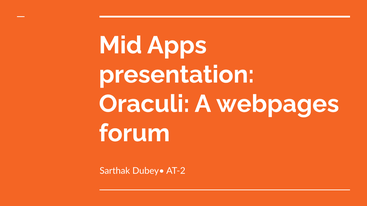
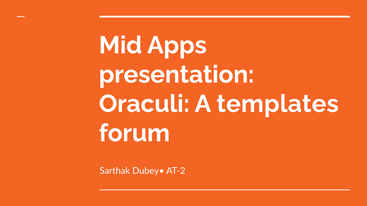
webpages: webpages -> templates
